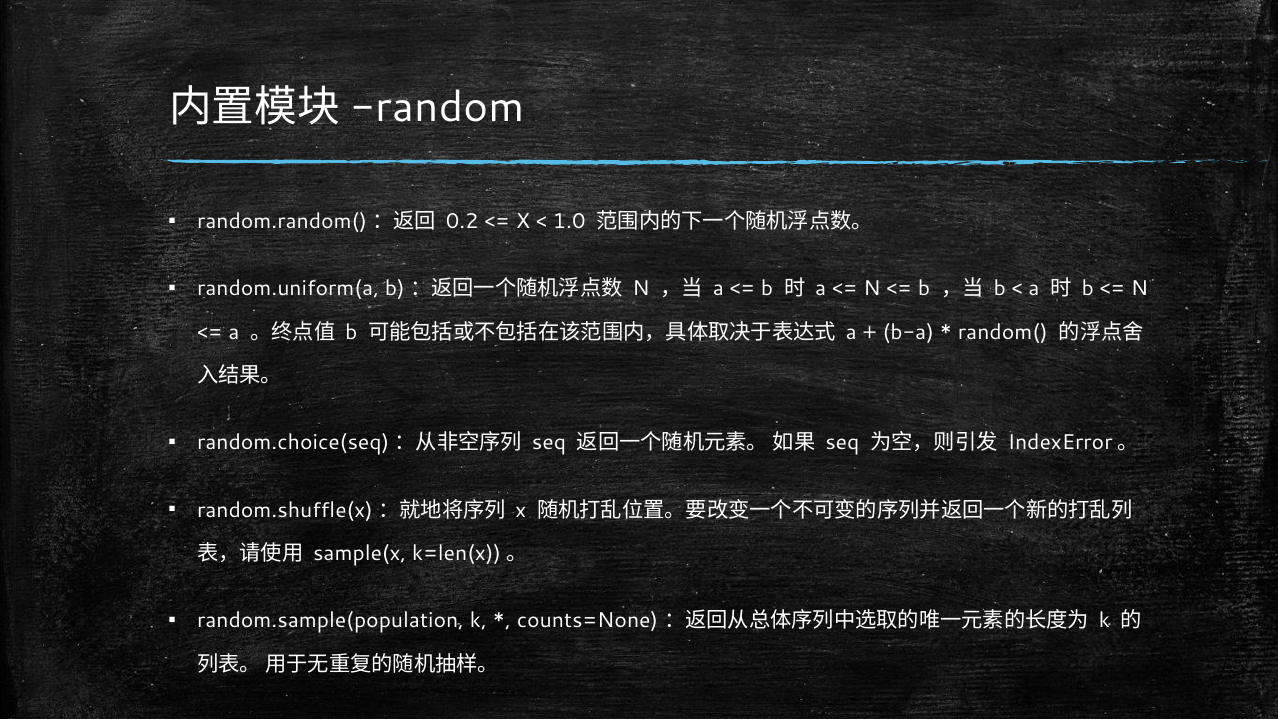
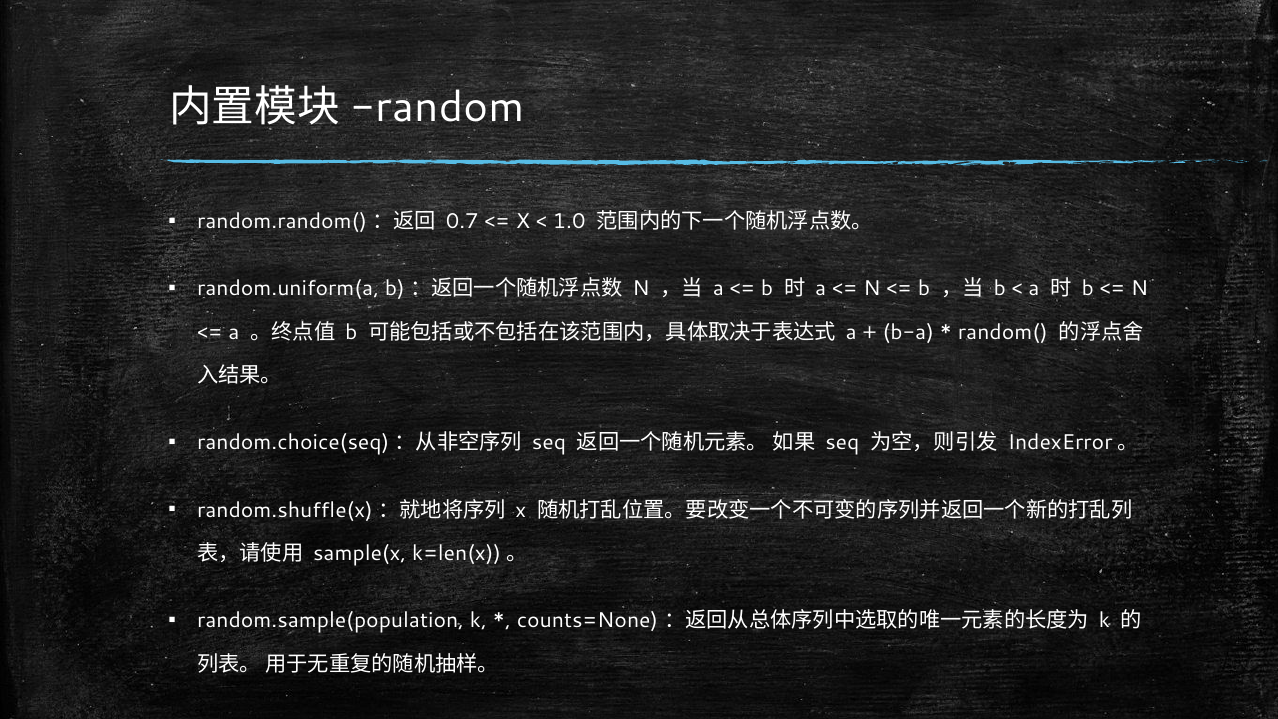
0.2: 0.2 -> 0.7
